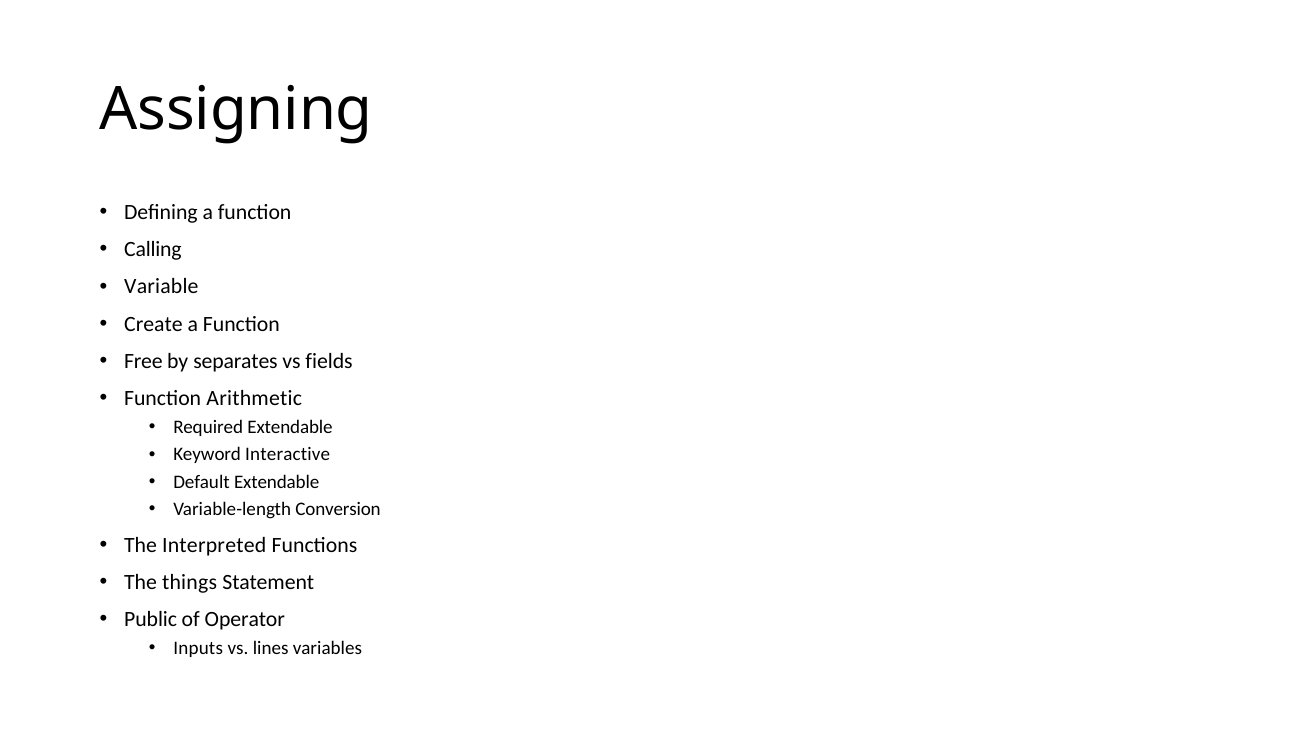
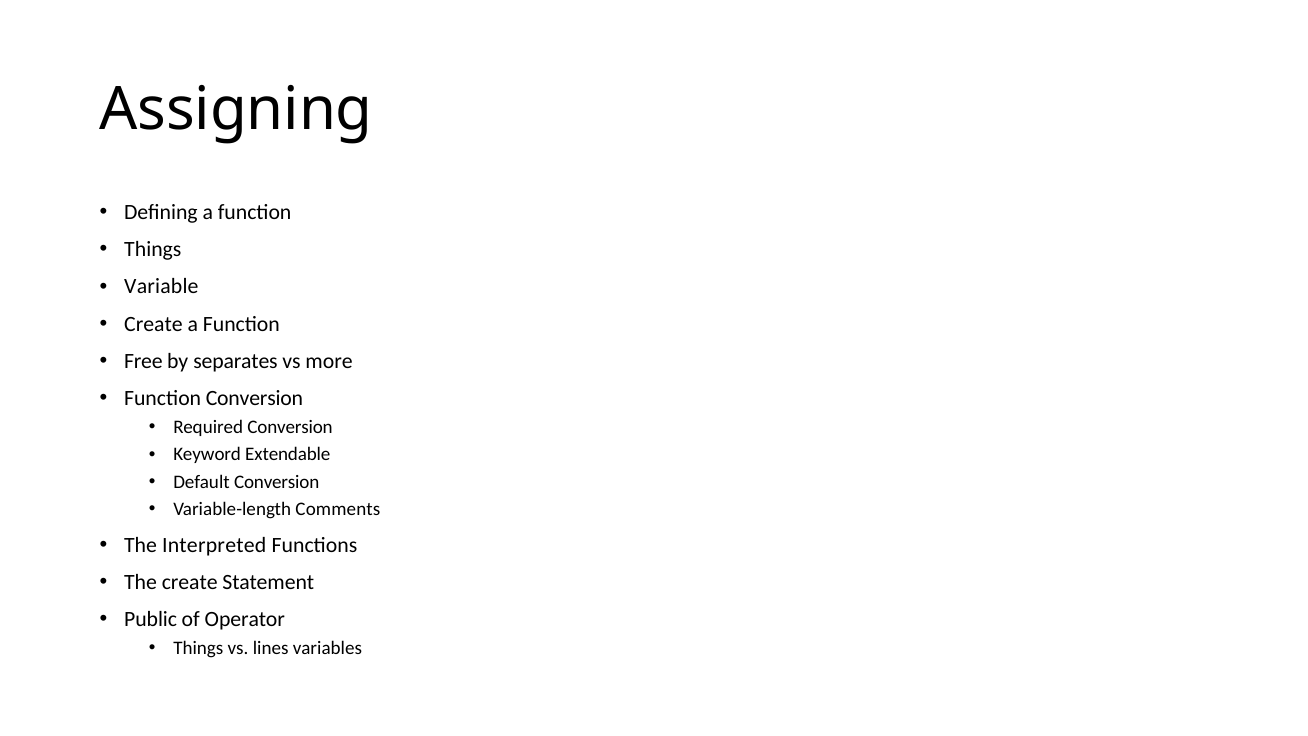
Calling at (153, 250): Calling -> Things
fields: fields -> more
Function Arithmetic: Arithmetic -> Conversion
Required Extendable: Extendable -> Conversion
Interactive: Interactive -> Extendable
Default Extendable: Extendable -> Conversion
Conversion: Conversion -> Comments
The things: things -> create
Inputs at (198, 648): Inputs -> Things
